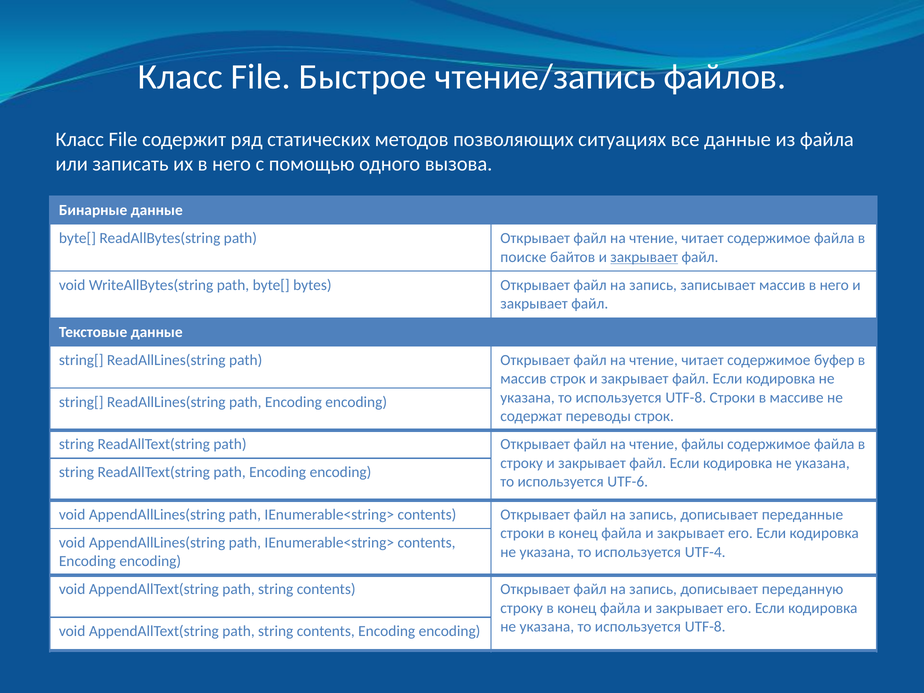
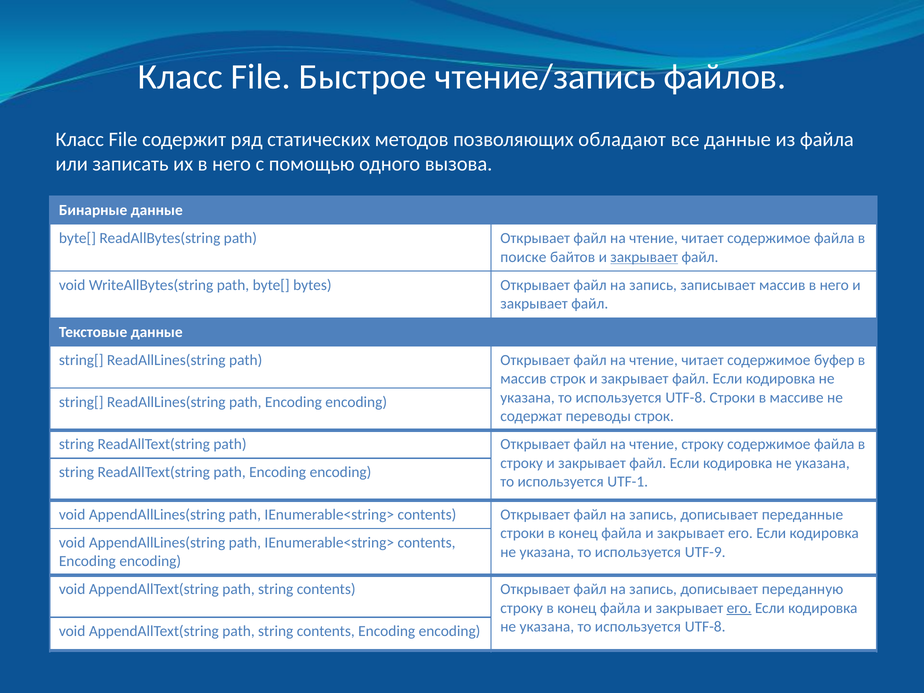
ситуациях: ситуациях -> обладают
чтение файлы: файлы -> строку
UTF-6: UTF-6 -> UTF-1
UTF-4: UTF-4 -> UTF-9
его at (739, 608) underline: none -> present
